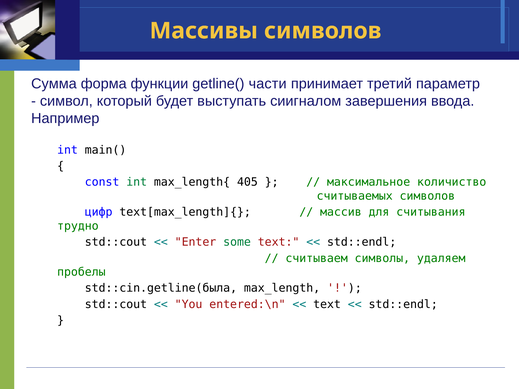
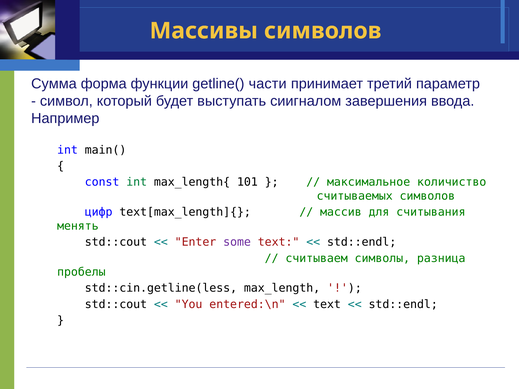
405: 405 -> 101
трудно: трудно -> менять
some colour: green -> purple
удаляем: удаляем -> разница
std::cin.getline(была: std::cin.getline(была -> std::cin.getline(less
